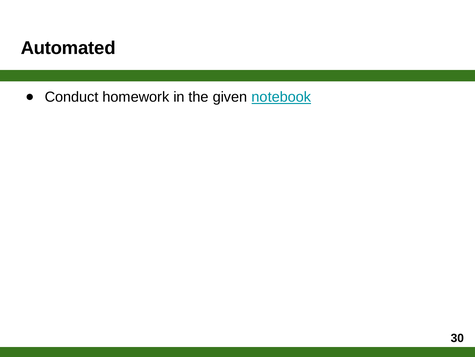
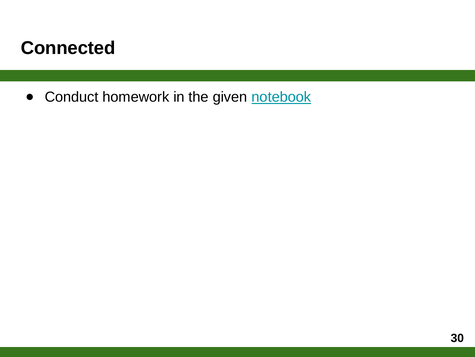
Automated: Automated -> Connected
